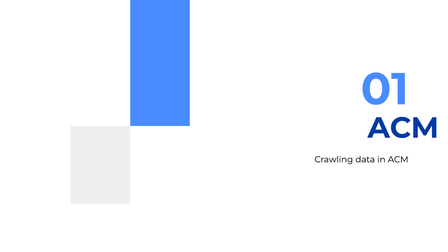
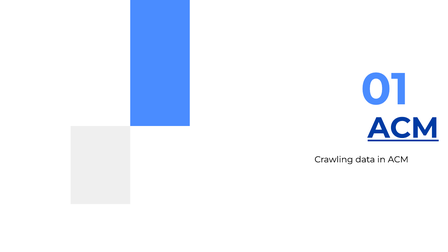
ACM at (403, 128) underline: none -> present
